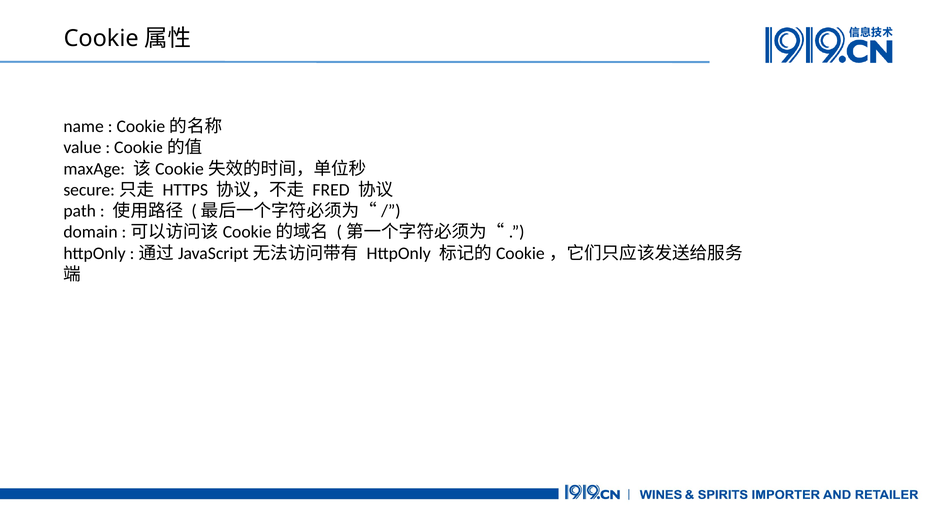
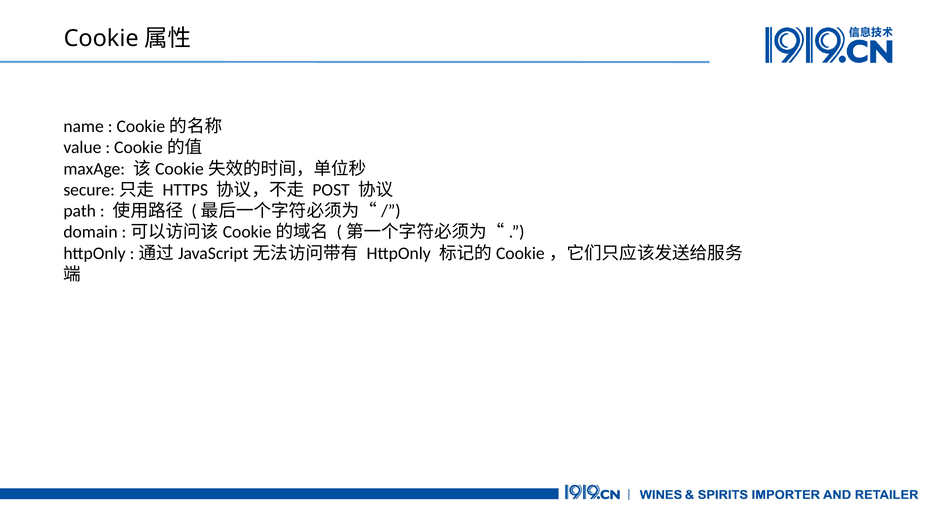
FRED: FRED -> POST
